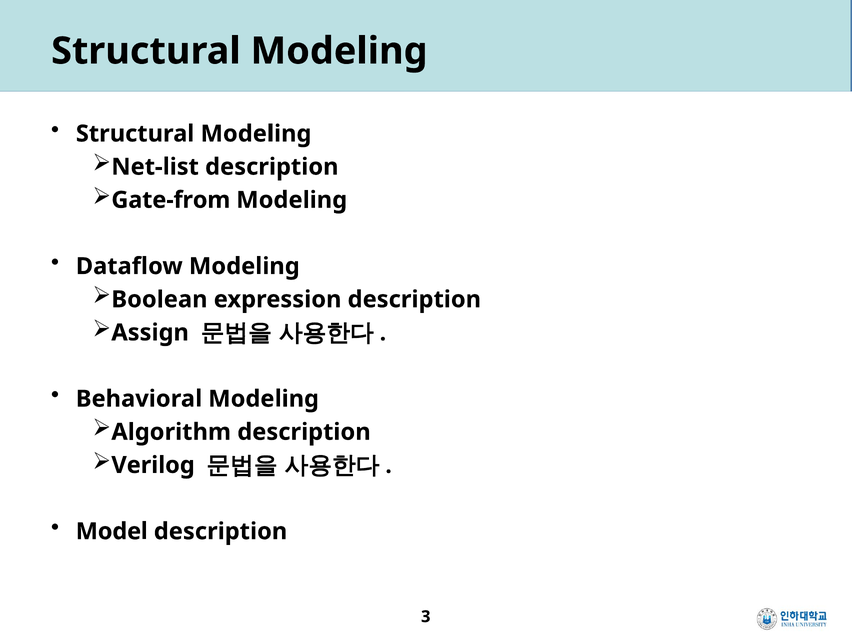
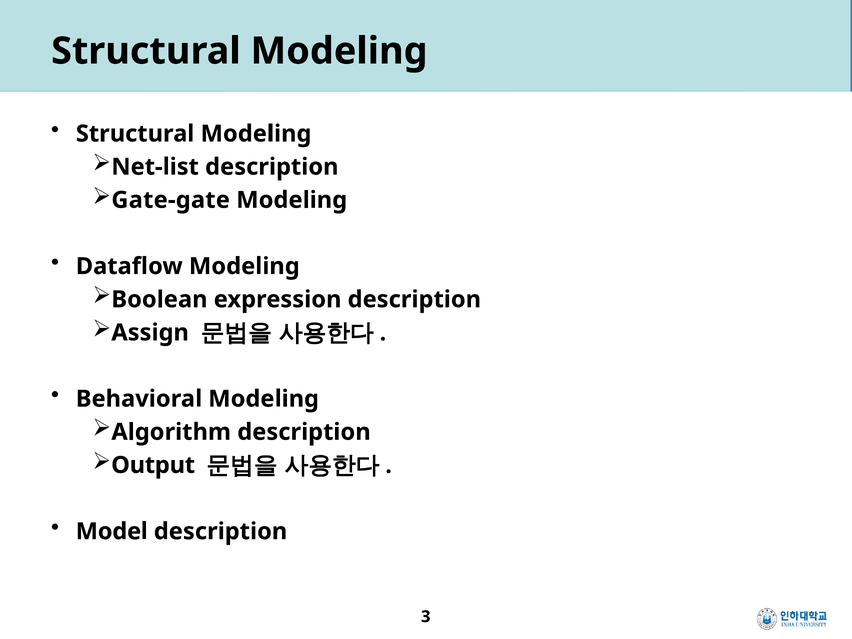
Gate-from: Gate-from -> Gate-gate
Verilog: Verilog -> Output
